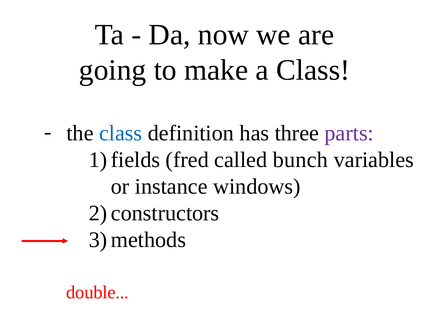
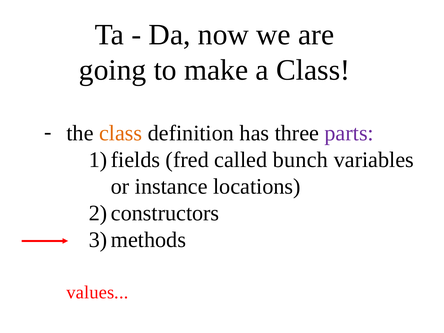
class at (121, 133) colour: blue -> orange
windows: windows -> locations
double: double -> values
